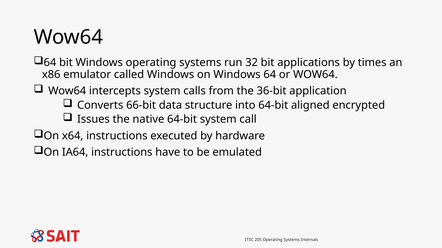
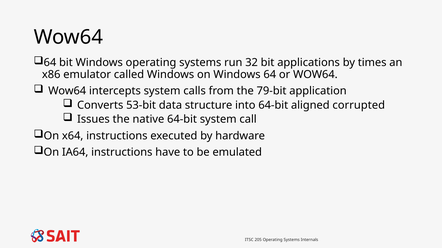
36-bit: 36-bit -> 79-bit
66-bit: 66-bit -> 53-bit
encrypted: encrypted -> corrupted
